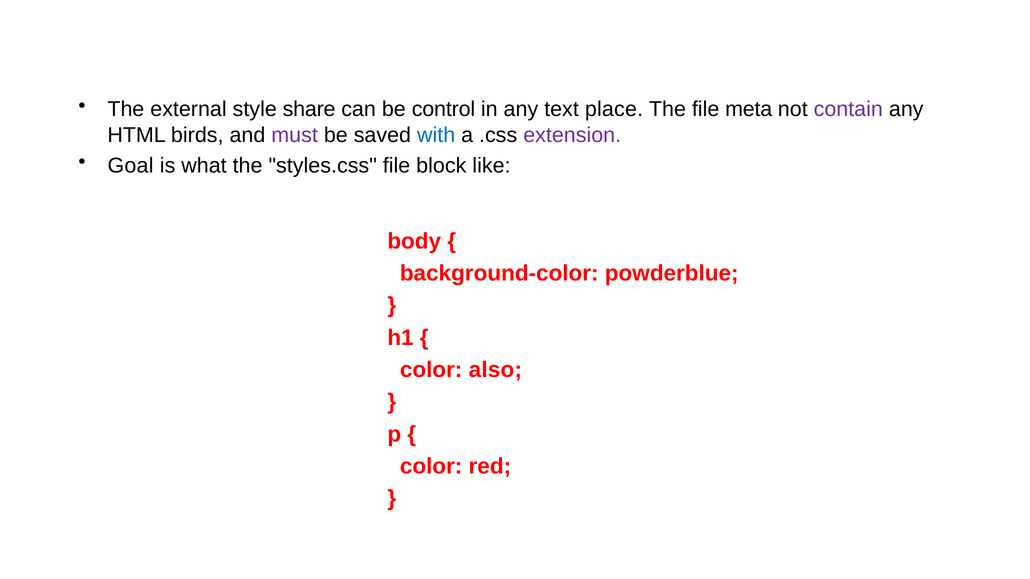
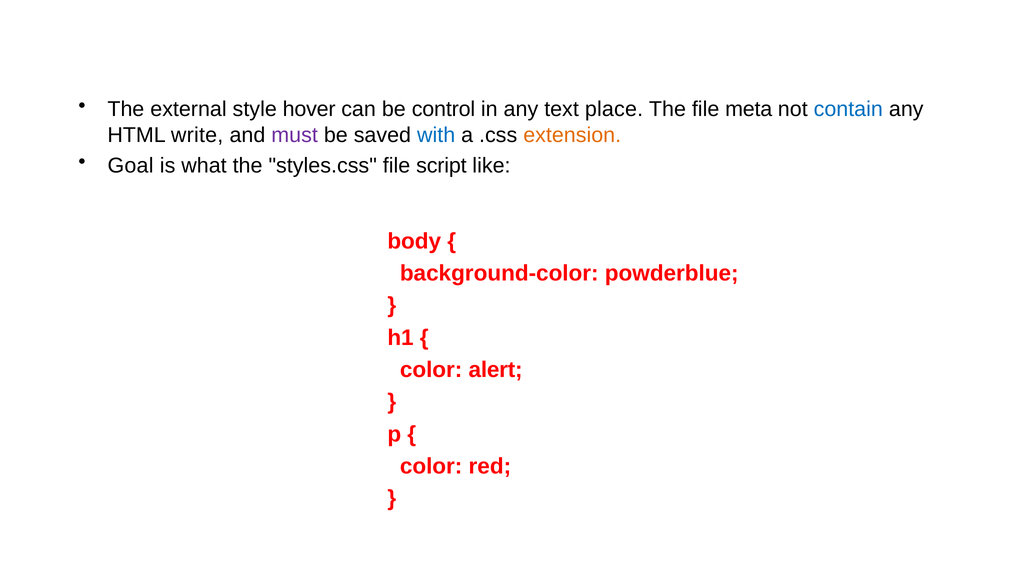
share: share -> hover
contain colour: purple -> blue
birds: birds -> write
extension colour: purple -> orange
block: block -> script
also: also -> alert
